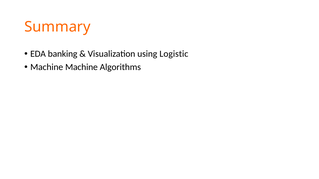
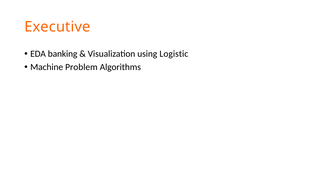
Summary: Summary -> Executive
Machine Machine: Machine -> Problem
